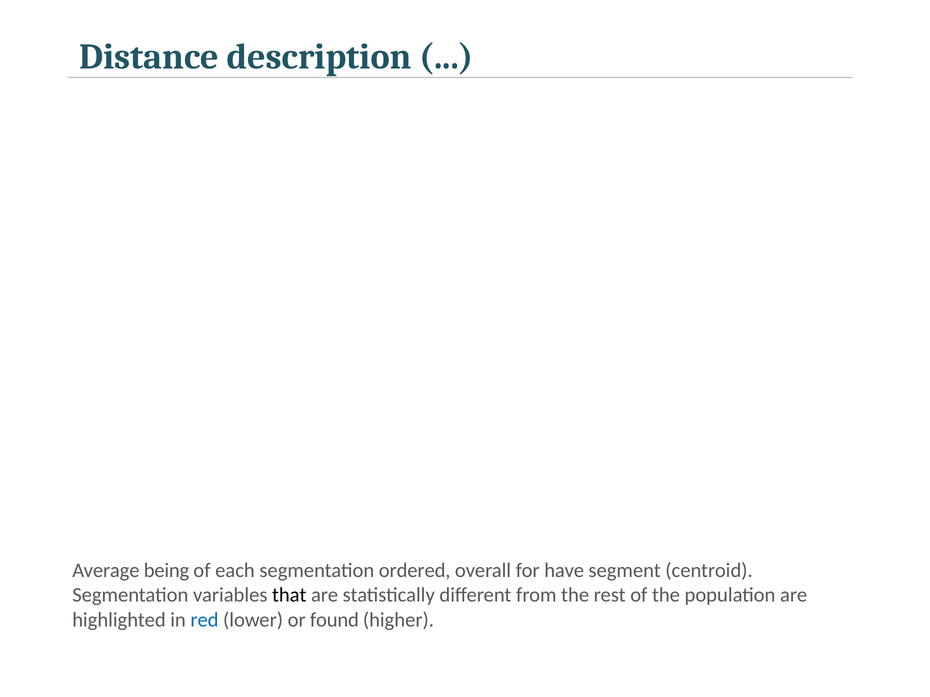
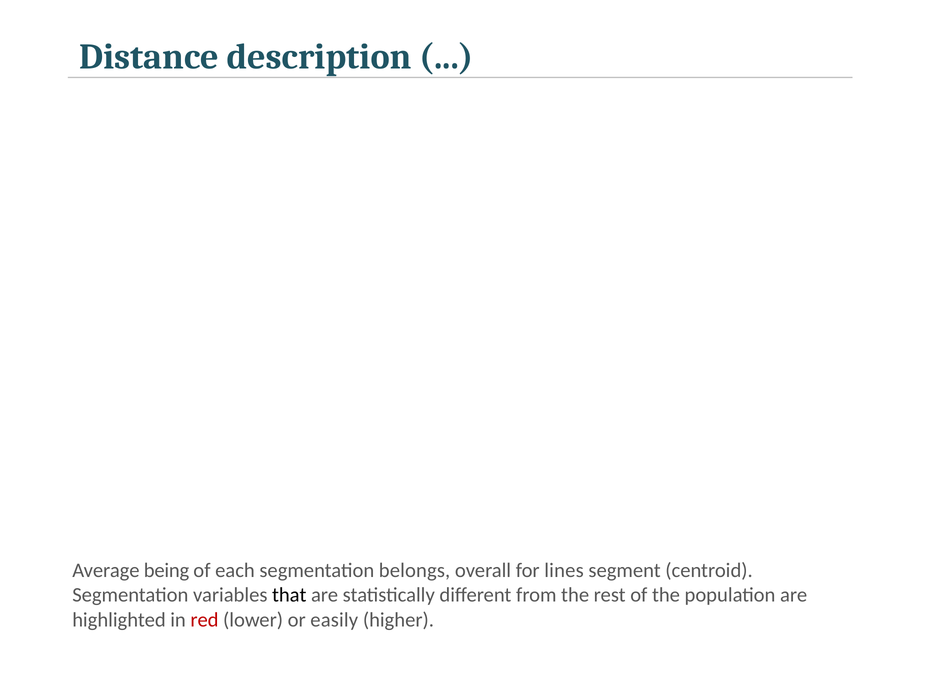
ordered: ordered -> belongs
have: have -> lines
red colour: blue -> red
found: found -> easily
